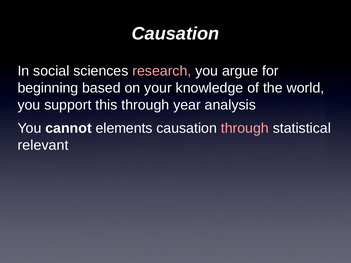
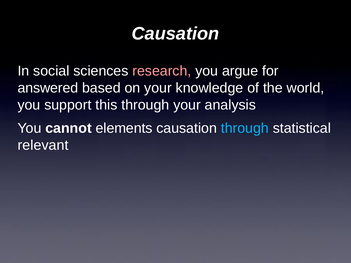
beginning: beginning -> answered
through year: year -> your
through at (245, 128) colour: pink -> light blue
